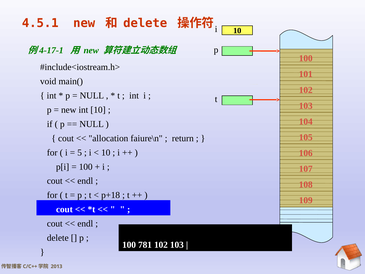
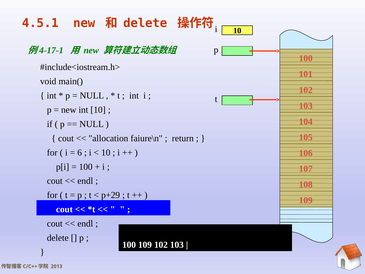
5: 5 -> 6
p+18: p+18 -> p+29
100 781: 781 -> 109
